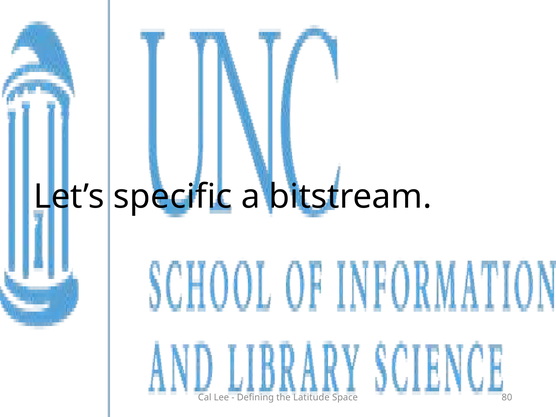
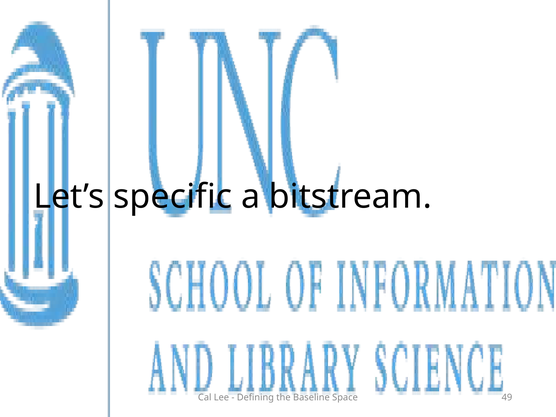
Latitude: Latitude -> Baseline
80: 80 -> 49
